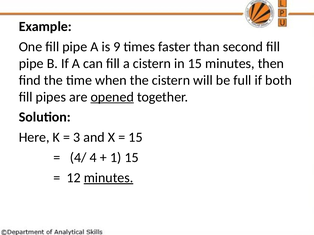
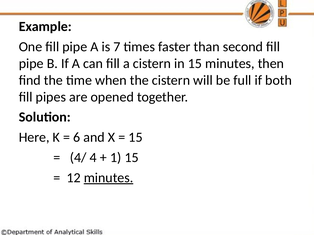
9: 9 -> 7
opened underline: present -> none
3: 3 -> 6
